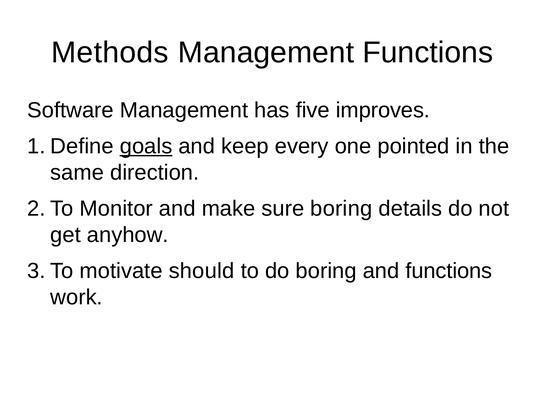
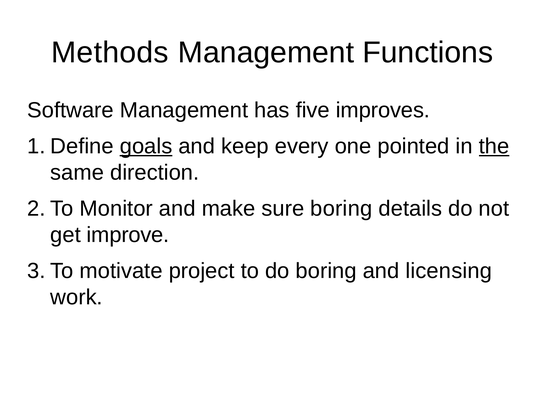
the underline: none -> present
anyhow: anyhow -> improve
should: should -> project
and functions: functions -> licensing
